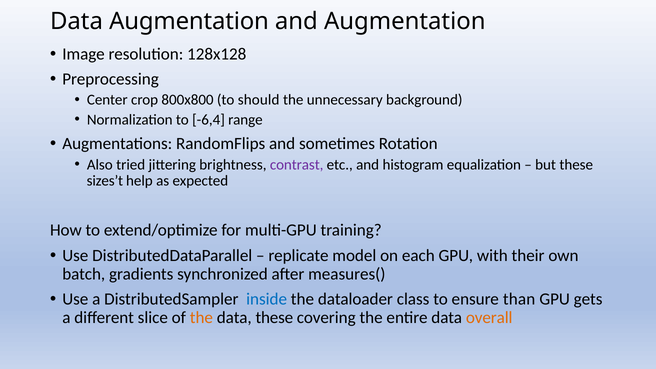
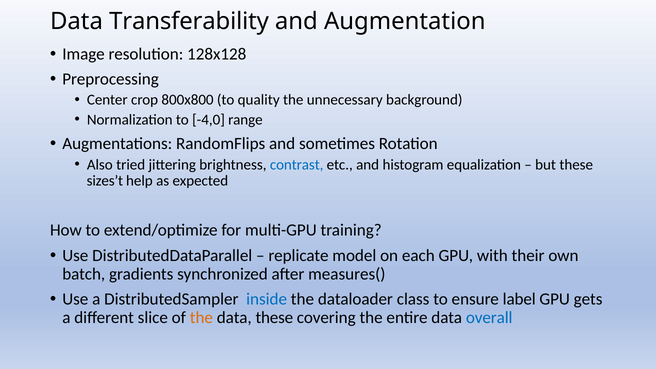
Data Augmentation: Augmentation -> Transferability
should: should -> quality
-6,4: -6,4 -> -4,0
contrast colour: purple -> blue
than: than -> label
overall colour: orange -> blue
